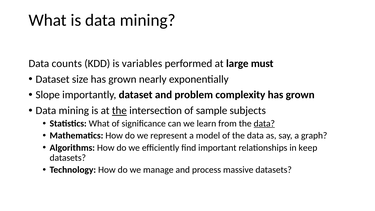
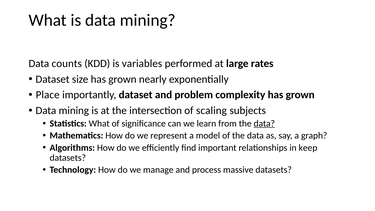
must: must -> rates
Slope: Slope -> Place
the at (119, 111) underline: present -> none
sample: sample -> scaling
